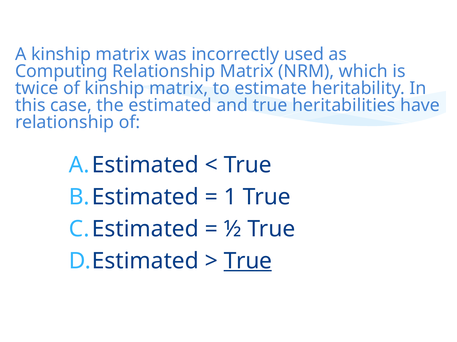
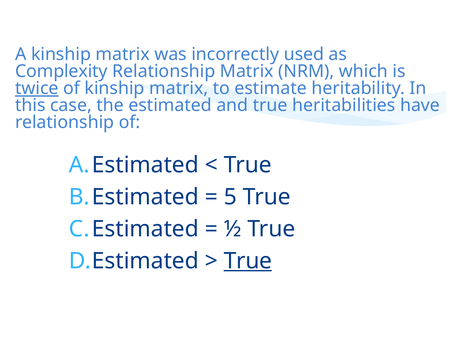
Computing: Computing -> Complexity
twice underline: none -> present
1: 1 -> 5
